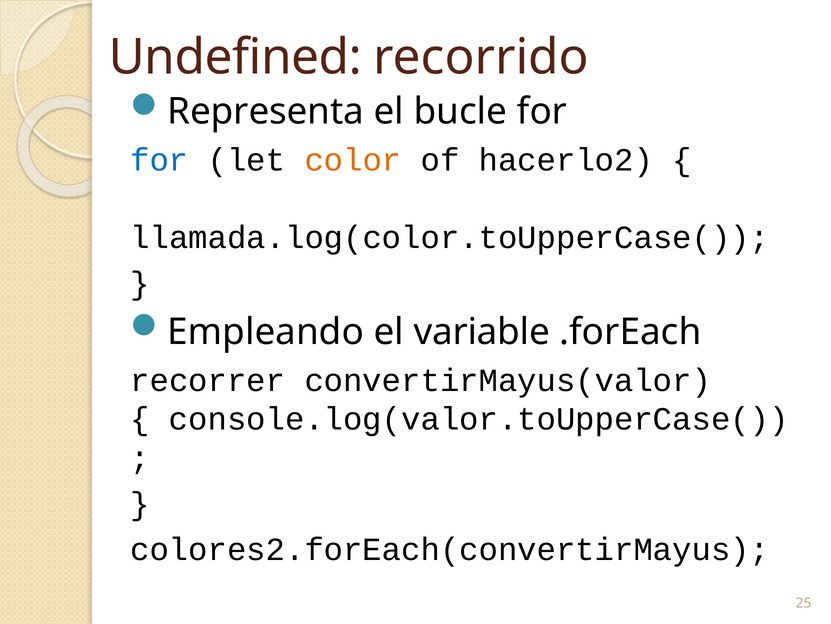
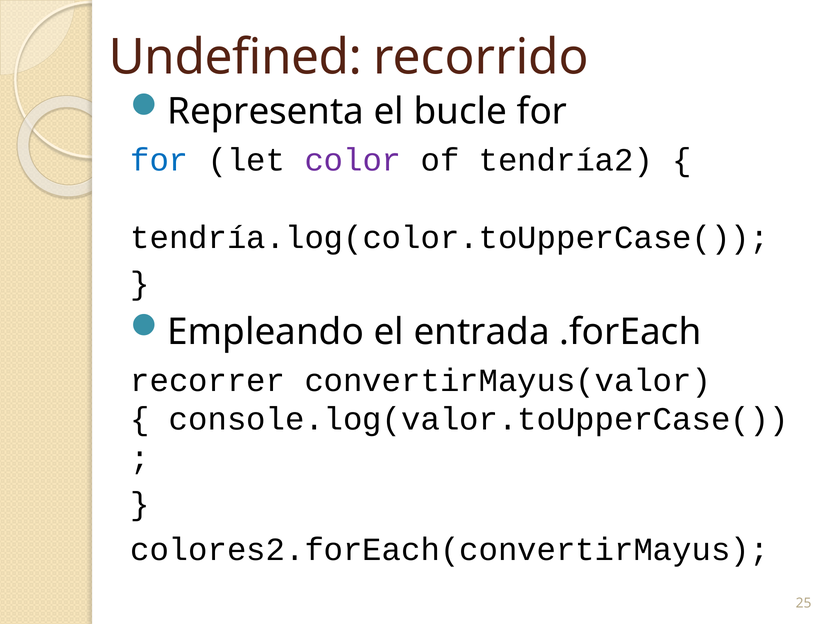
color colour: orange -> purple
hacerlo2: hacerlo2 -> tendría2
llamada.log(color.toUpperCase(: llamada.log(color.toUpperCase( -> tendría.log(color.toUpperCase(
variable: variable -> entrada
